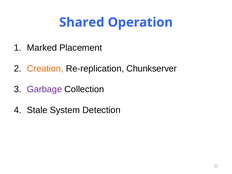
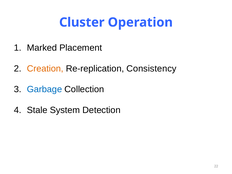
Shared: Shared -> Cluster
Chunkserver: Chunkserver -> Consistency
Garbage colour: purple -> blue
